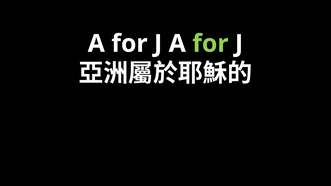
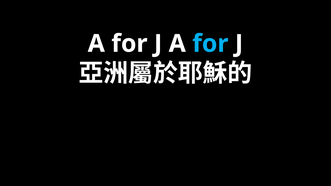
for at (210, 44) colour: light green -> light blue
